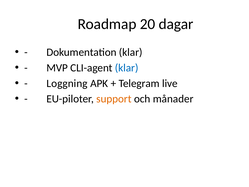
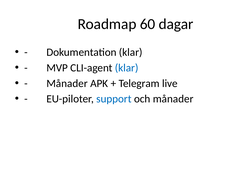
20: 20 -> 60
Loggning at (67, 83): Loggning -> Månader
support colour: orange -> blue
